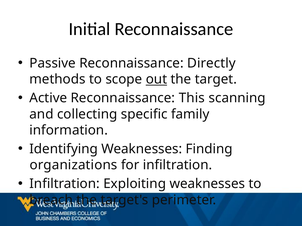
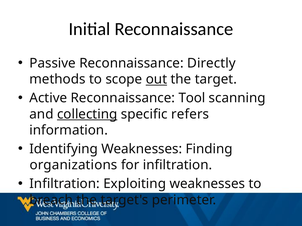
This: This -> Tool
collecting underline: none -> present
family: family -> refers
